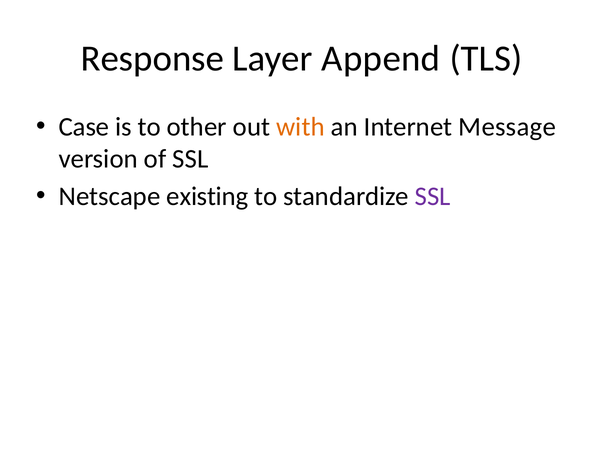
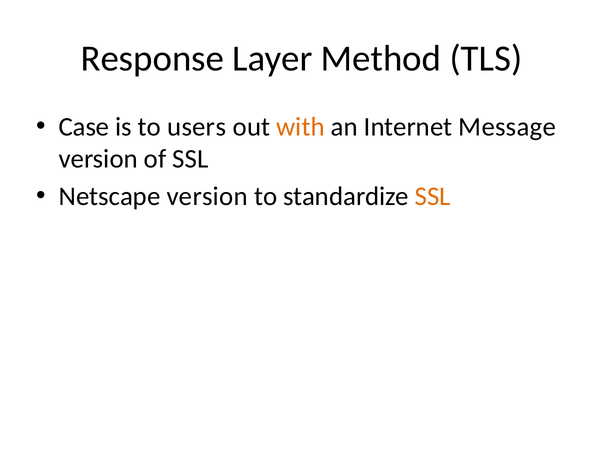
Append: Append -> Method
other: other -> users
Netscape existing: existing -> version
SSL at (433, 197) colour: purple -> orange
